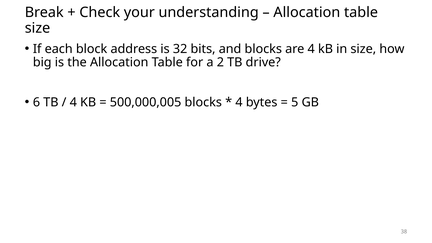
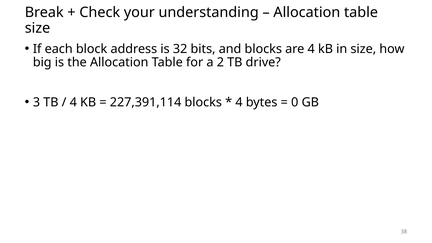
6: 6 -> 3
500,000,005: 500,000,005 -> 227,391,114
5: 5 -> 0
